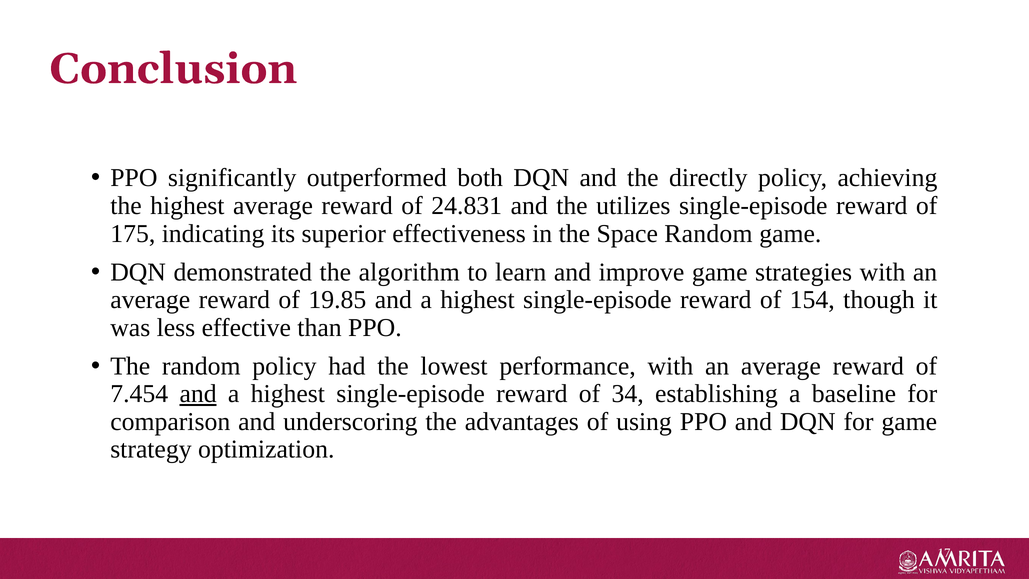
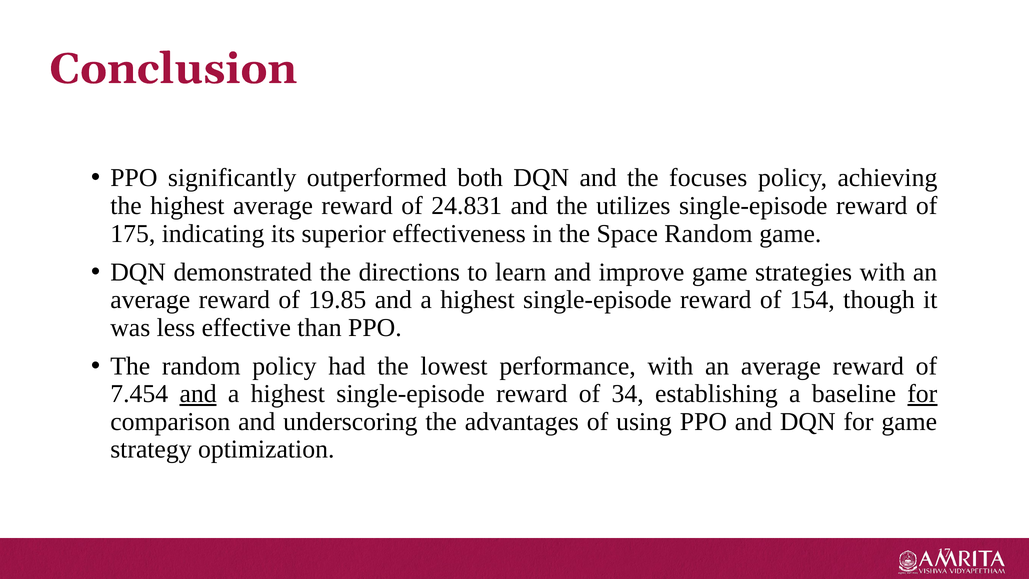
directly: directly -> focuses
algorithm: algorithm -> directions
for at (922, 394) underline: none -> present
